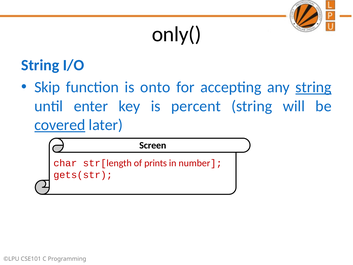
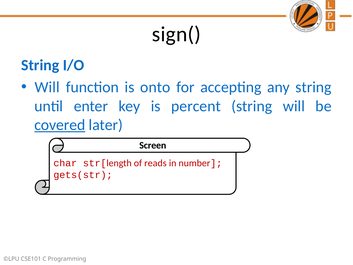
only(: only( -> sign(
Skip at (47, 87): Skip -> Will
string at (313, 87) underline: present -> none
prints: prints -> reads
